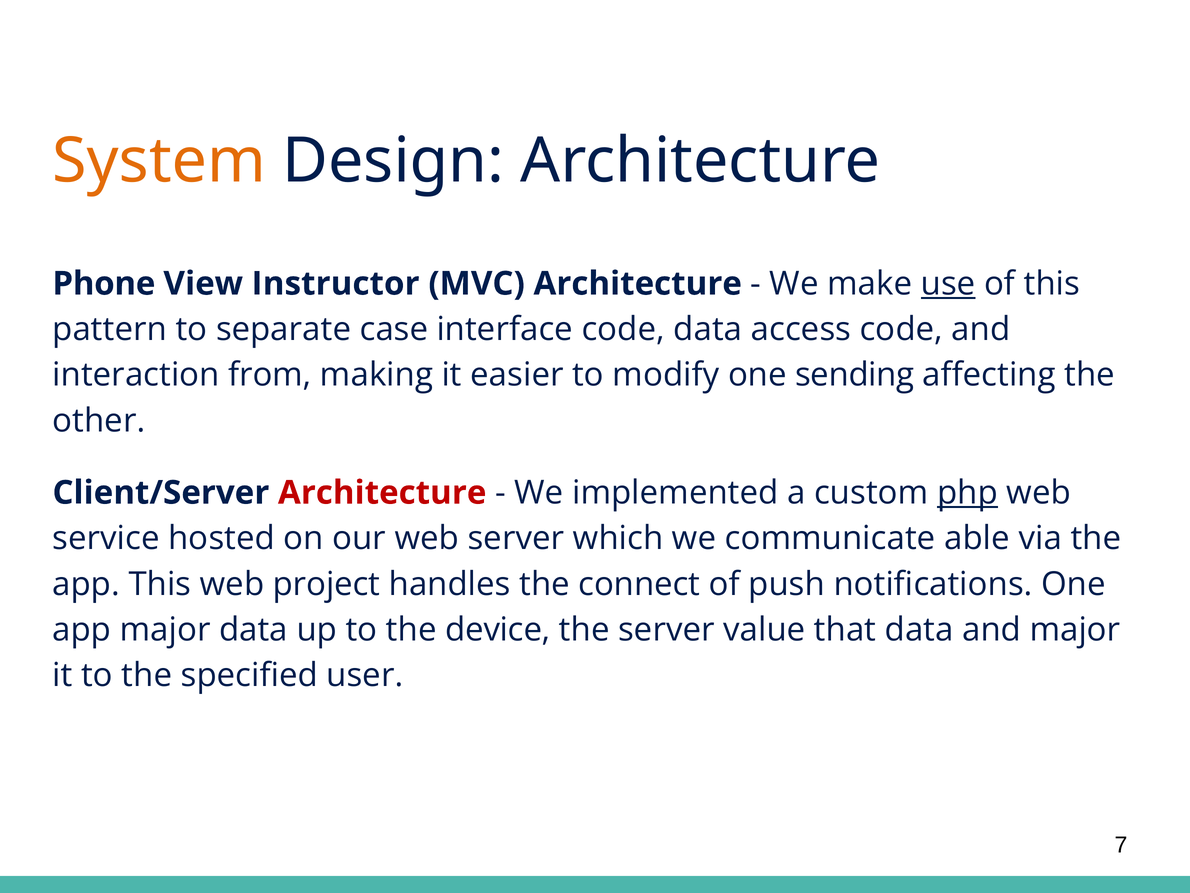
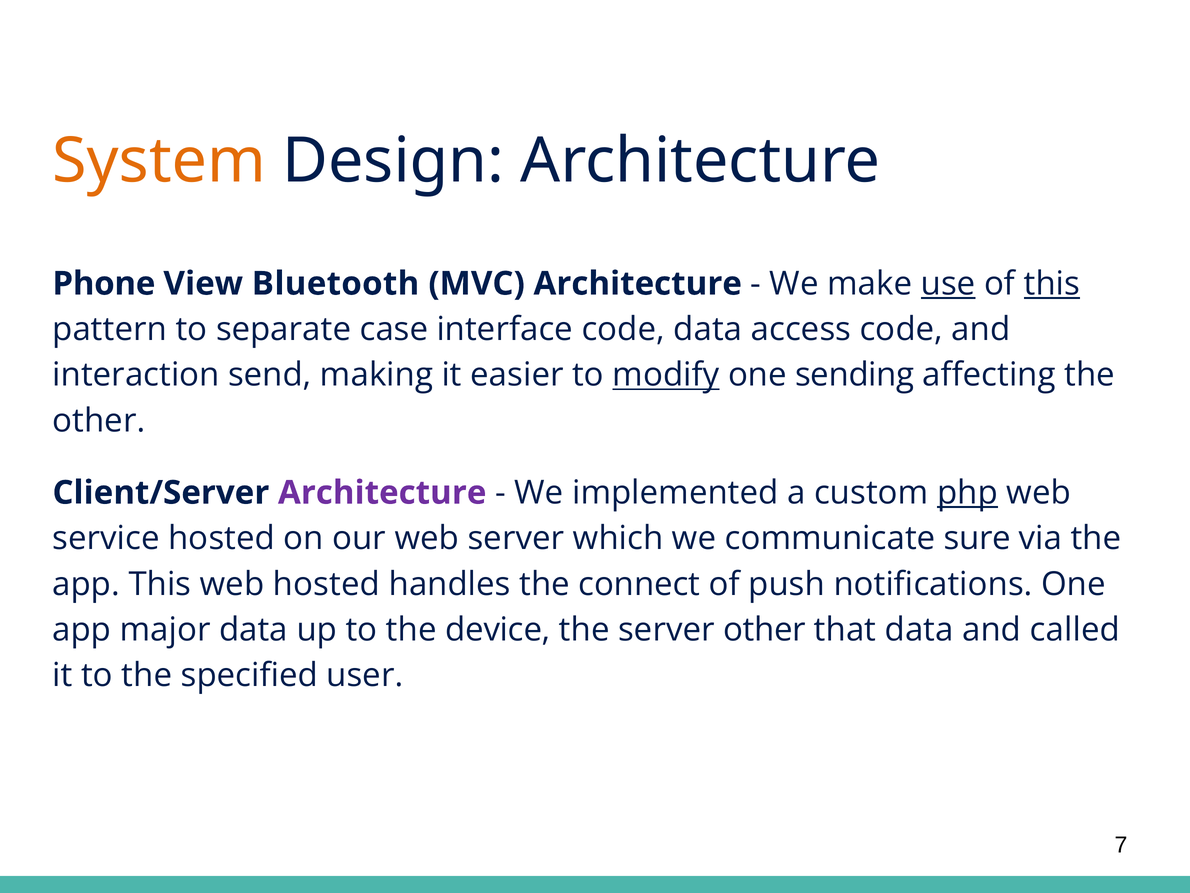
Instructor: Instructor -> Bluetooth
this at (1052, 284) underline: none -> present
from: from -> send
modify underline: none -> present
Architecture at (382, 492) colour: red -> purple
able: able -> sure
web project: project -> hosted
server value: value -> other
and major: major -> called
